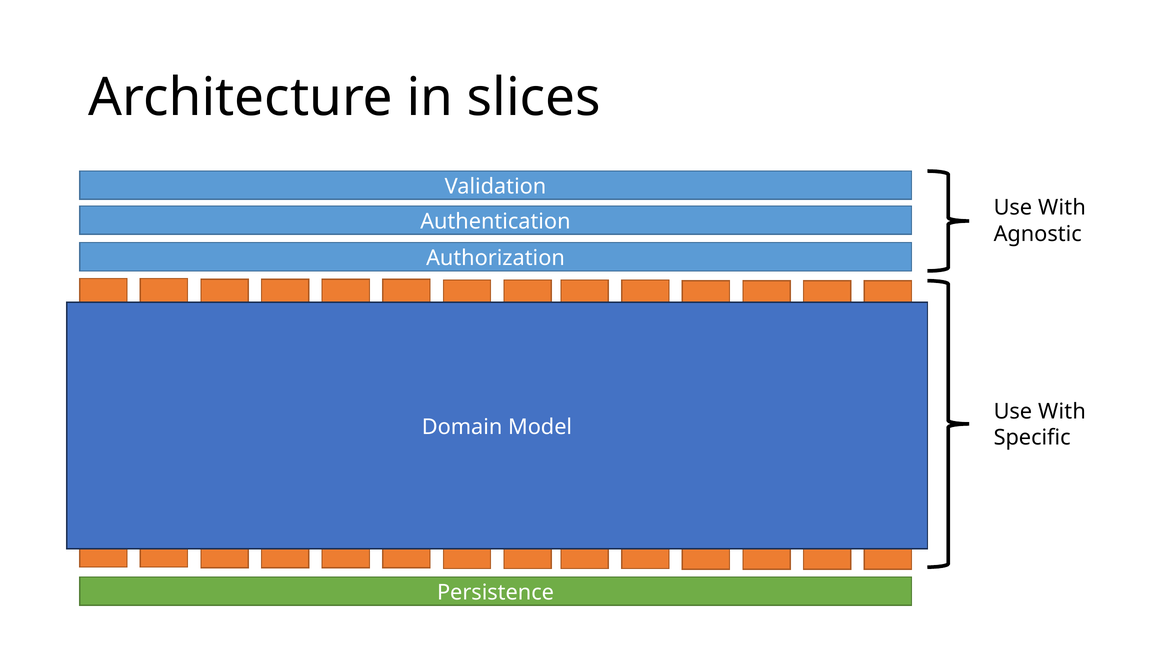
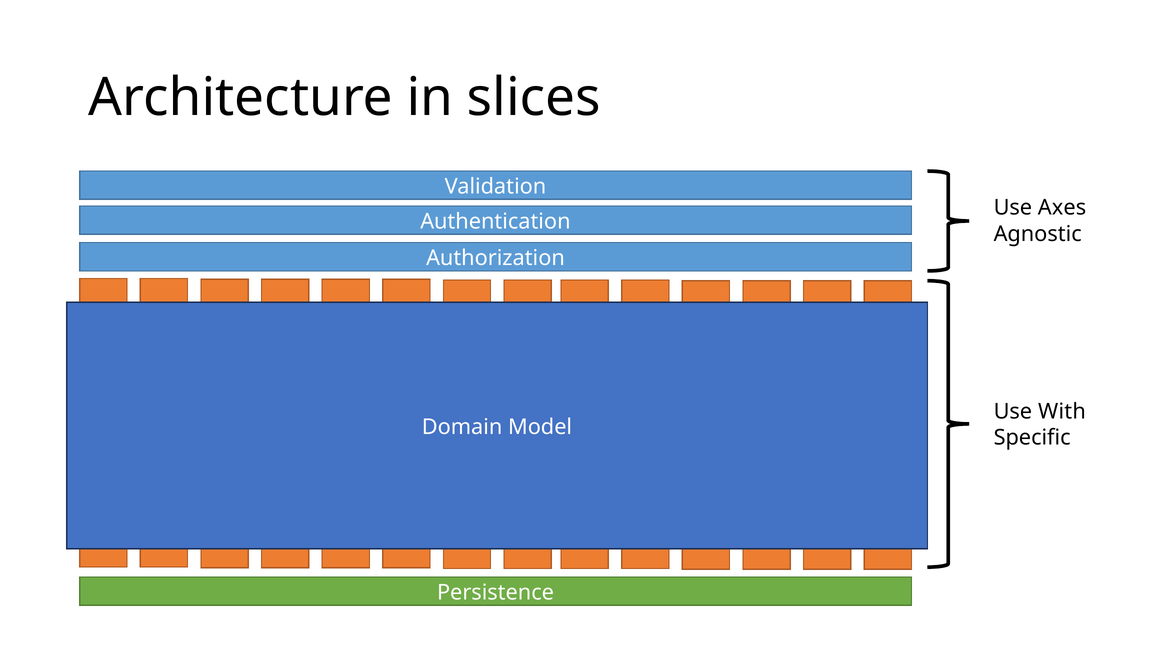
With at (1062, 208): With -> Axes
